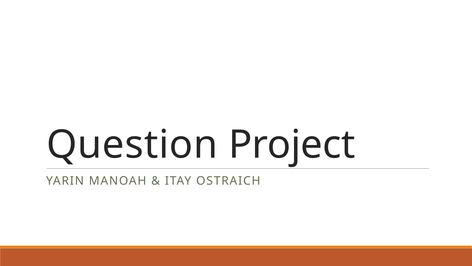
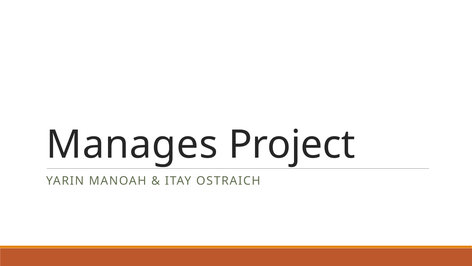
Question: Question -> Manages
